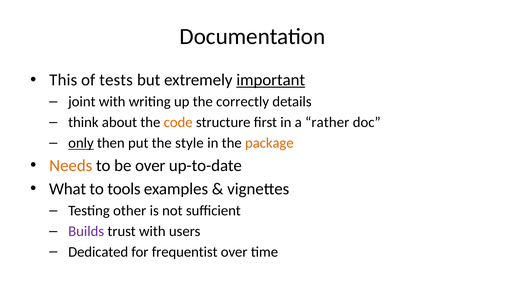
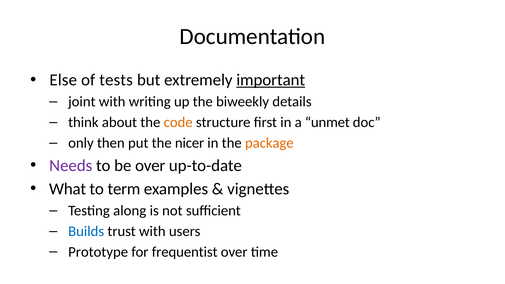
This: This -> Else
correctly: correctly -> biweekly
rather: rather -> unmet
only underline: present -> none
style: style -> nicer
Needs colour: orange -> purple
tools: tools -> term
other: other -> along
Builds colour: purple -> blue
Dedicated: Dedicated -> Prototype
